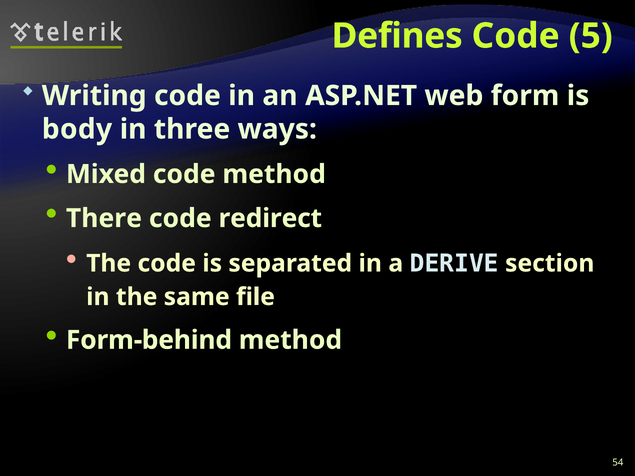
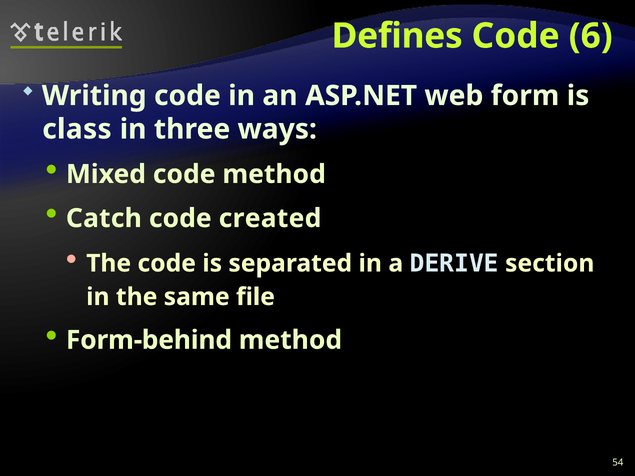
5: 5 -> 6
body: body -> class
There: There -> Catch
redirect: redirect -> created
